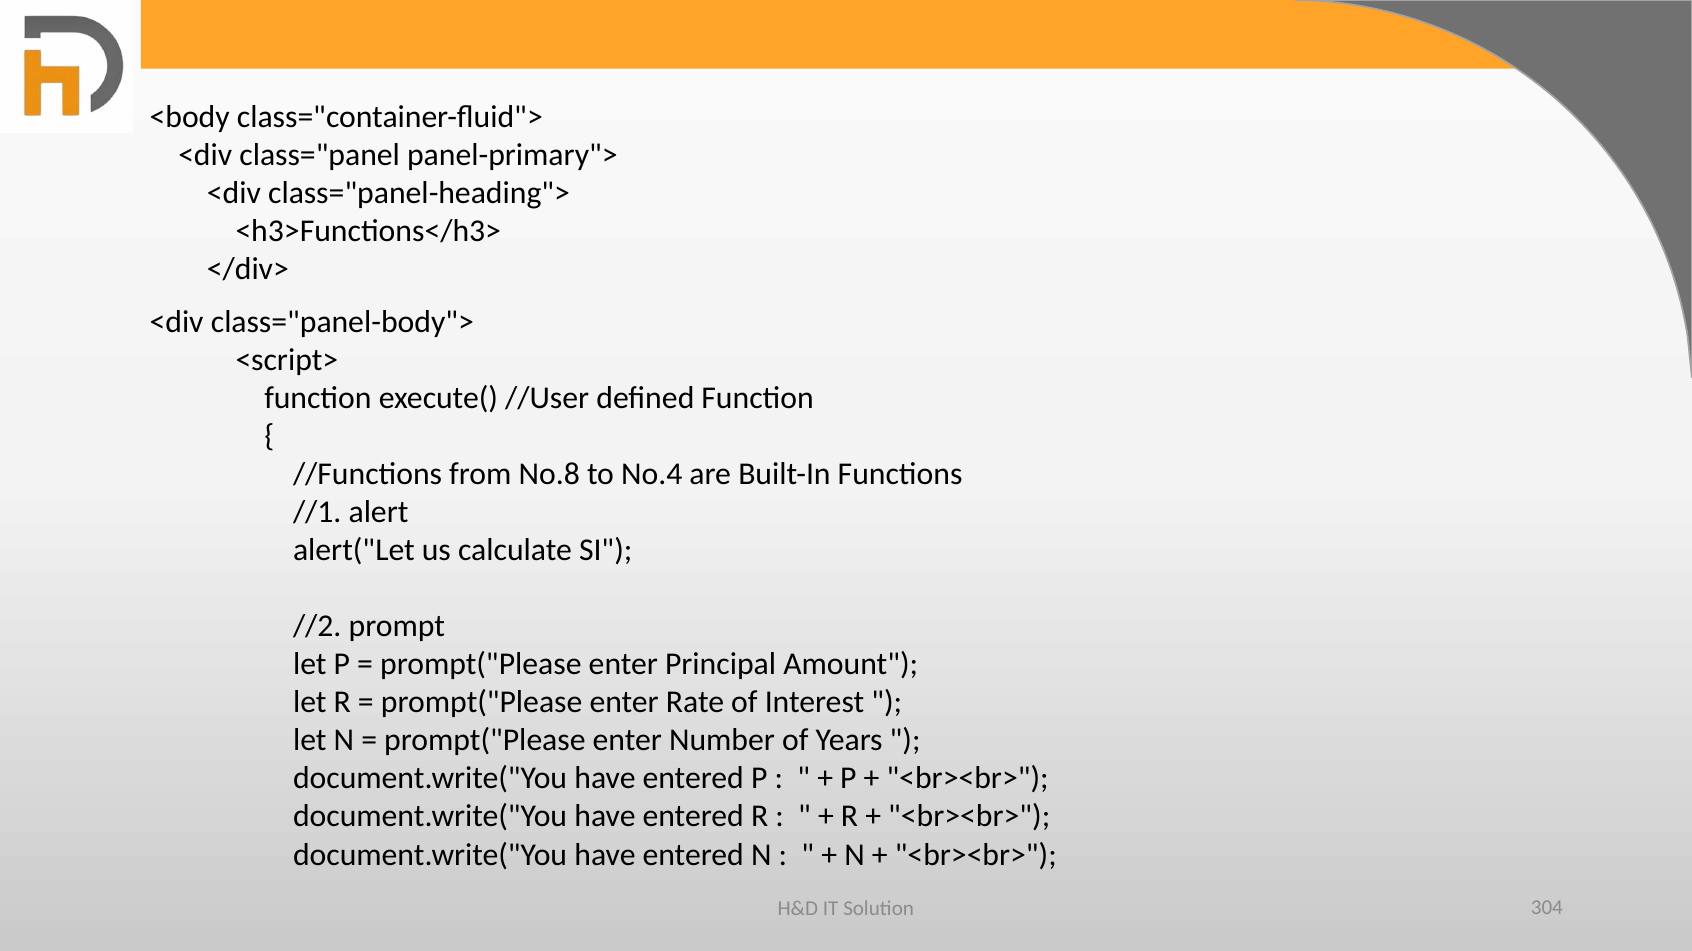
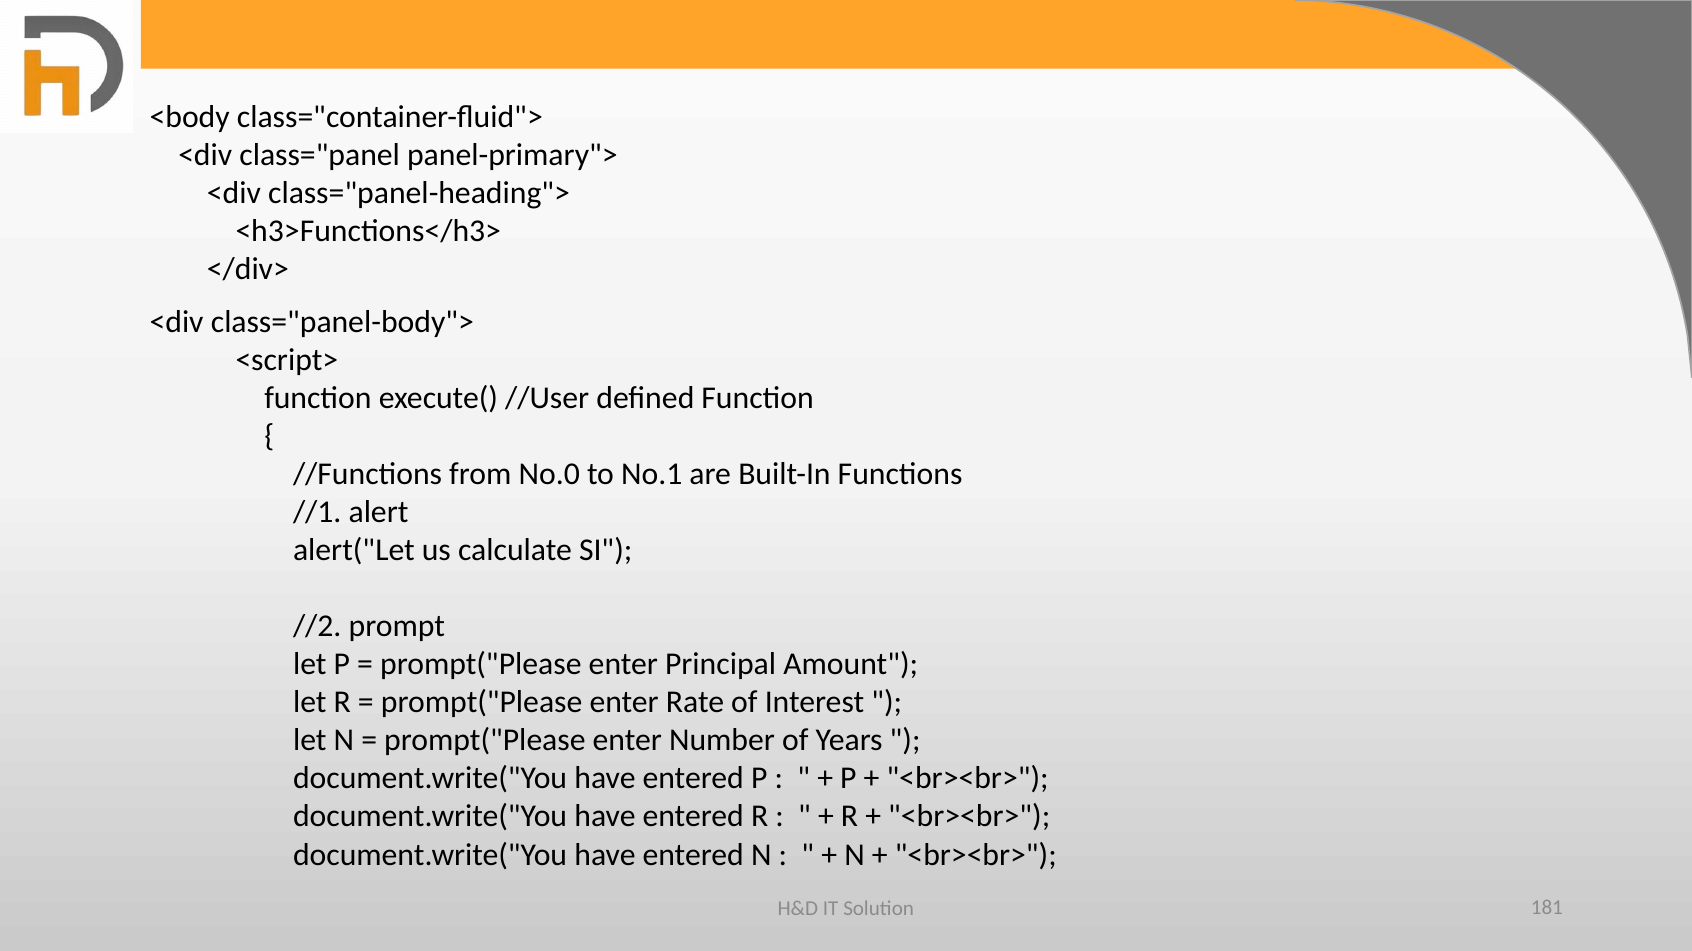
No.8: No.8 -> No.0
No.4: No.4 -> No.1
304: 304 -> 181
